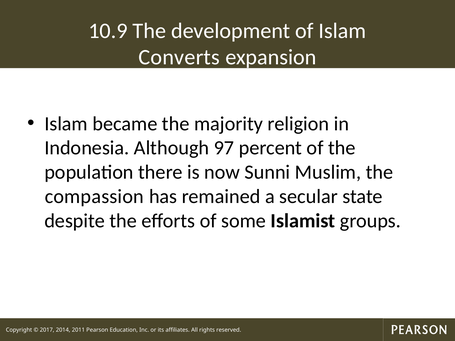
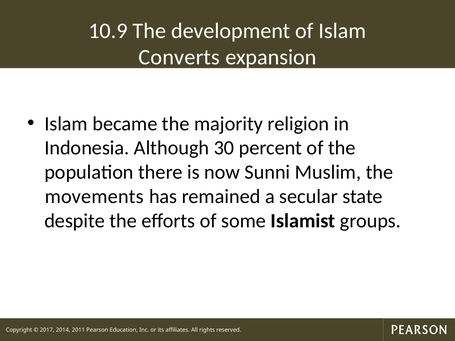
97: 97 -> 30
compassion: compassion -> movements
